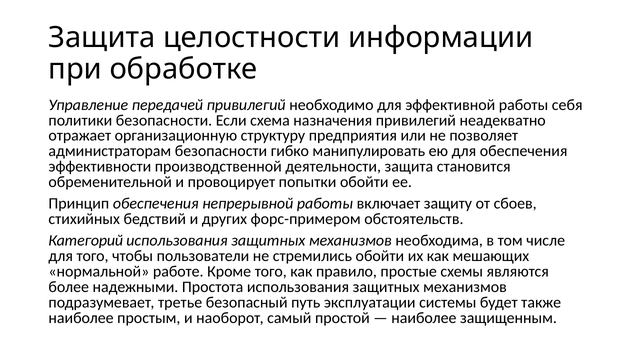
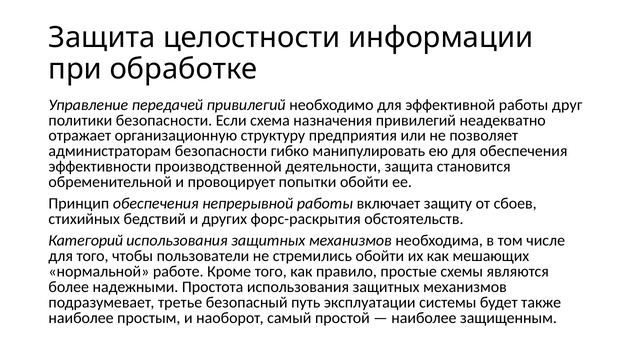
себя: себя -> друг
форс-примером: форс-примером -> форс-раскрытия
